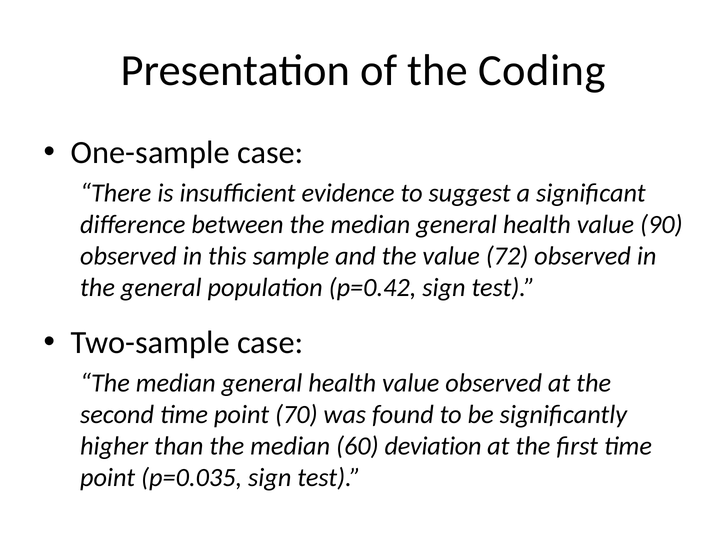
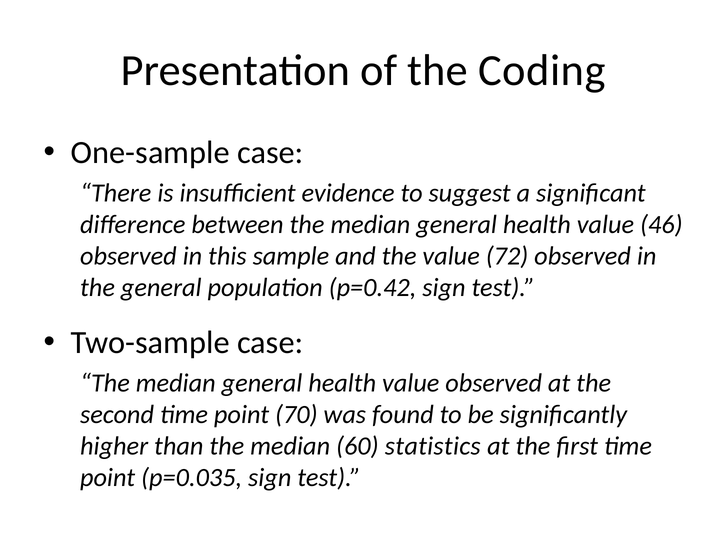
90: 90 -> 46
deviation: deviation -> statistics
